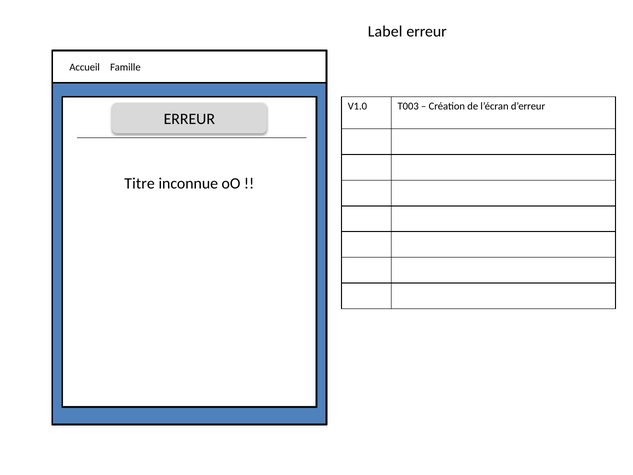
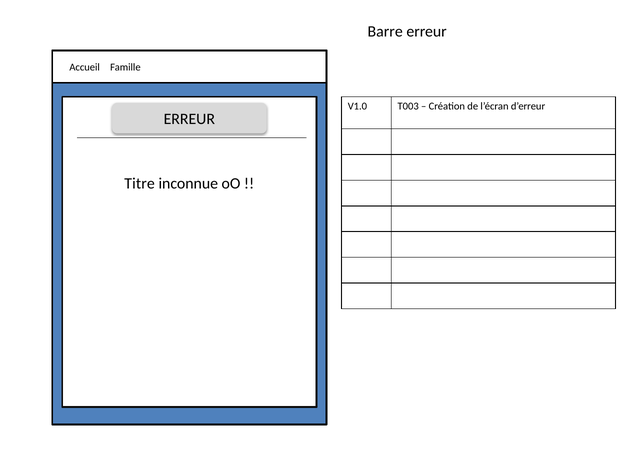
Label: Label -> Barre
